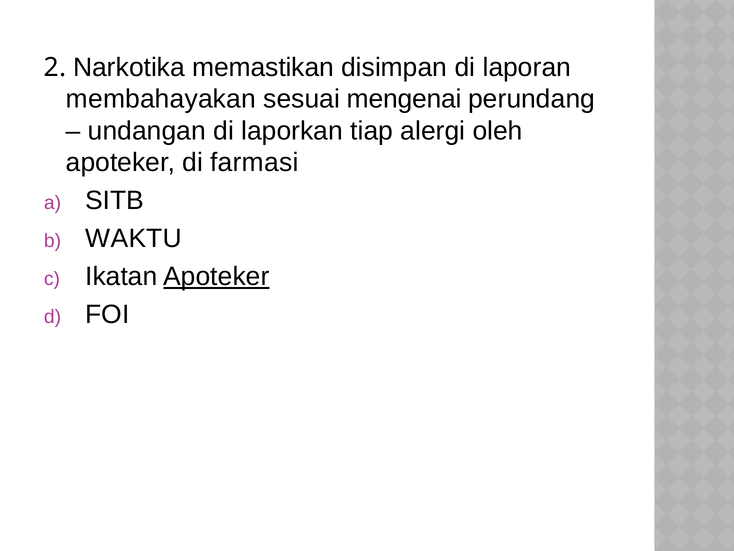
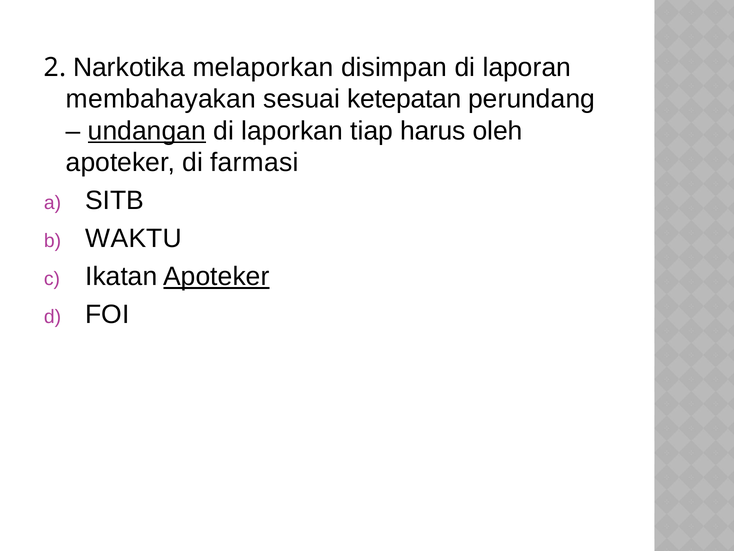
memastikan: memastikan -> melaporkan
mengenai: mengenai -> ketepatan
undangan underline: none -> present
alergi: alergi -> harus
